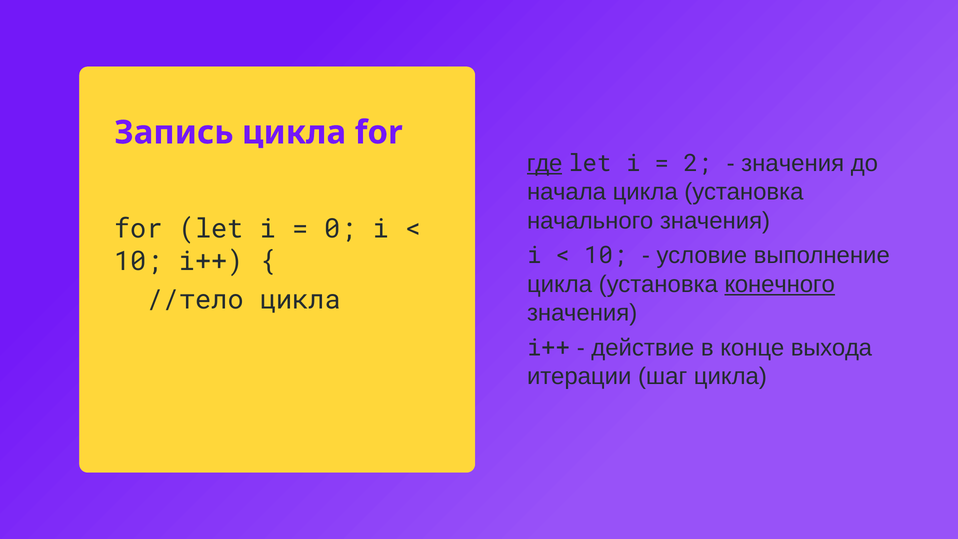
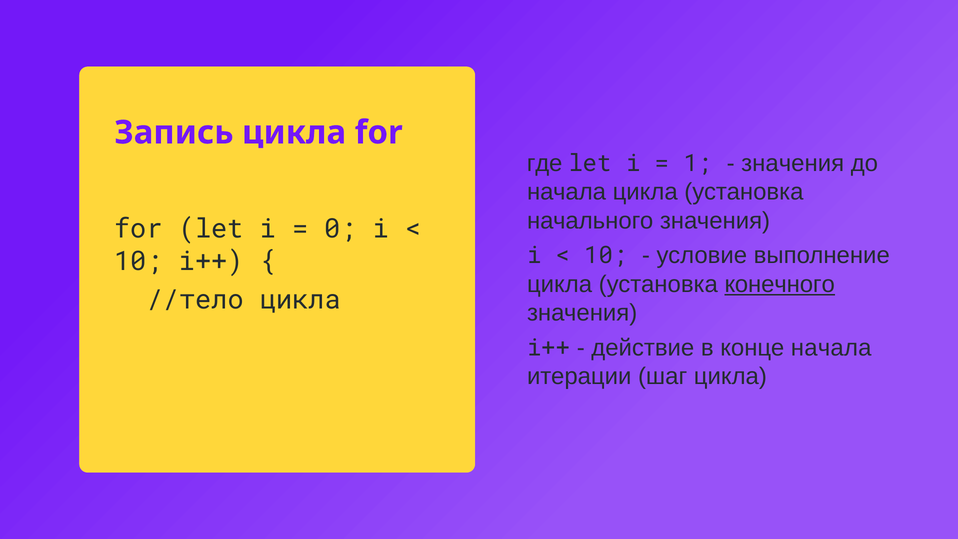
где underline: present -> none
2: 2 -> 1
конце выхода: выхода -> начала
